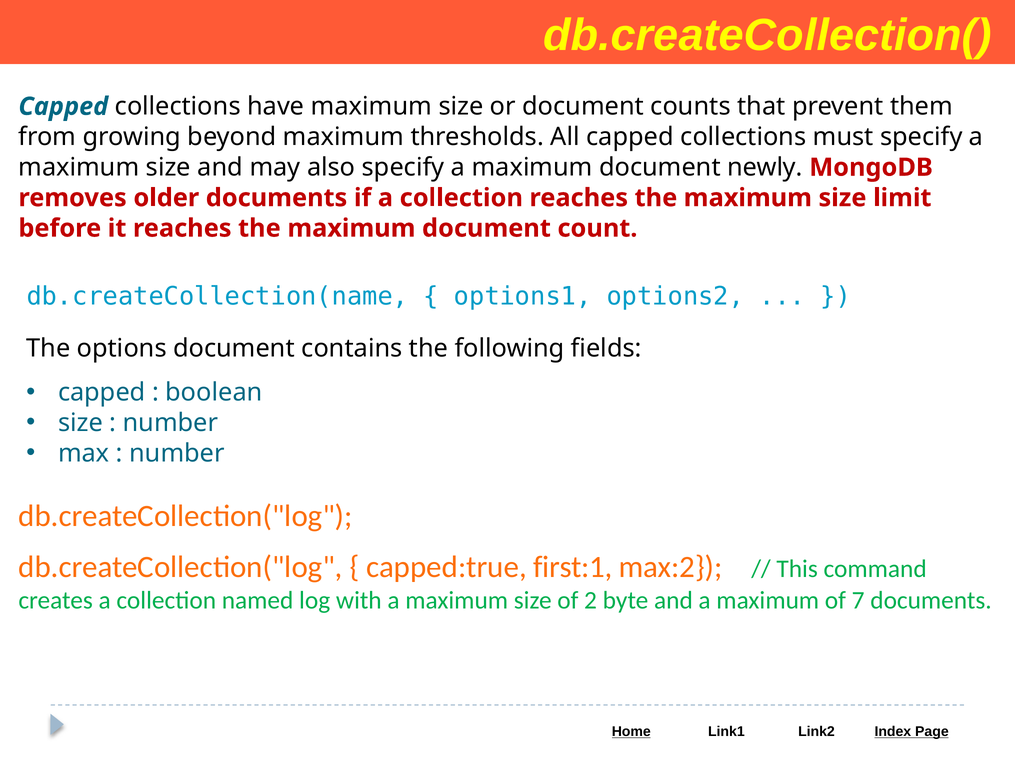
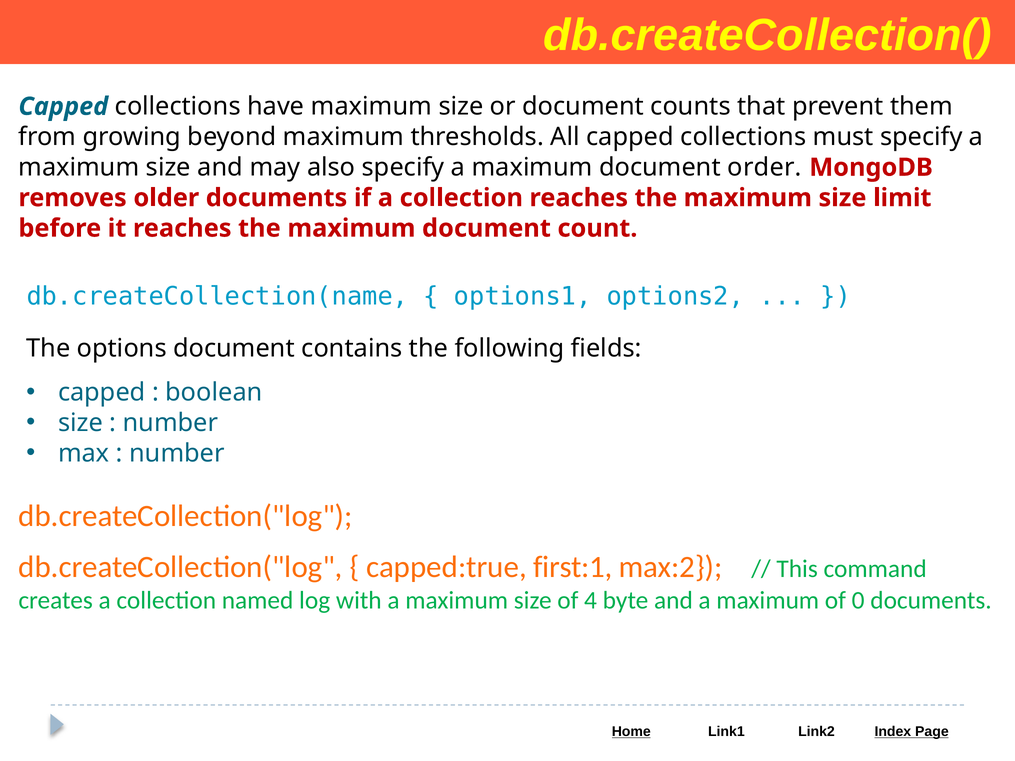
newly: newly -> order
2: 2 -> 4
7: 7 -> 0
